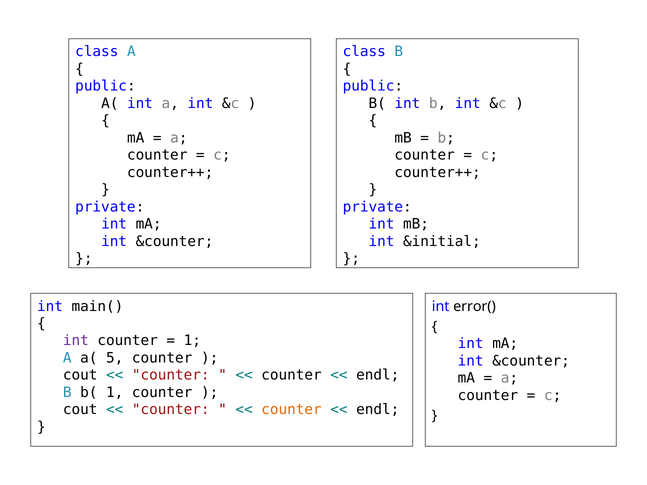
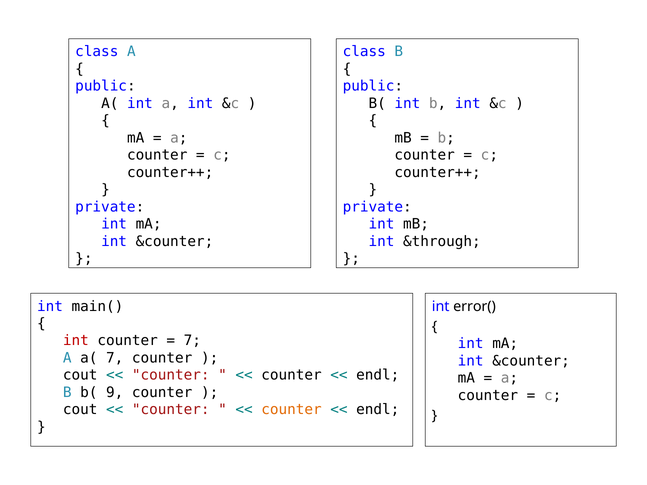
&initial: &initial -> &through
int at (76, 341) colour: purple -> red
1 at (192, 341): 1 -> 7
a( 5: 5 -> 7
b( 1: 1 -> 9
